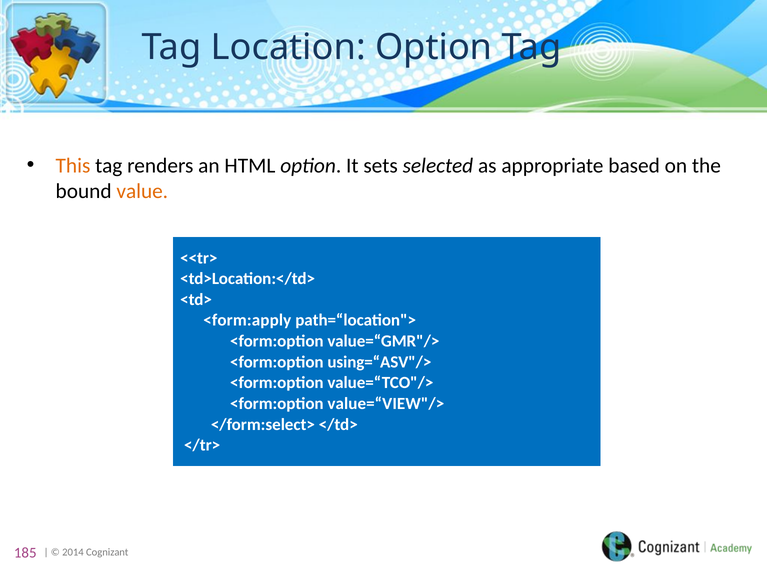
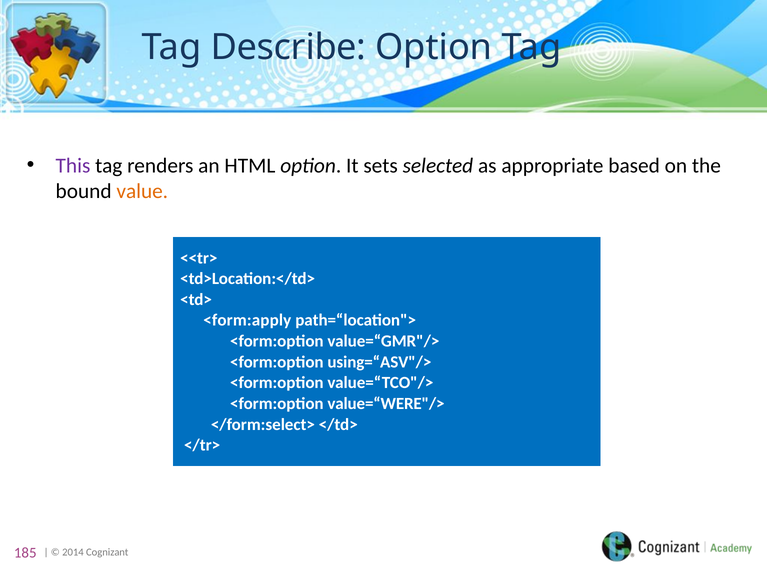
Location: Location -> Describe
This colour: orange -> purple
value=“VIEW"/>: value=“VIEW"/> -> value=“WERE"/>
